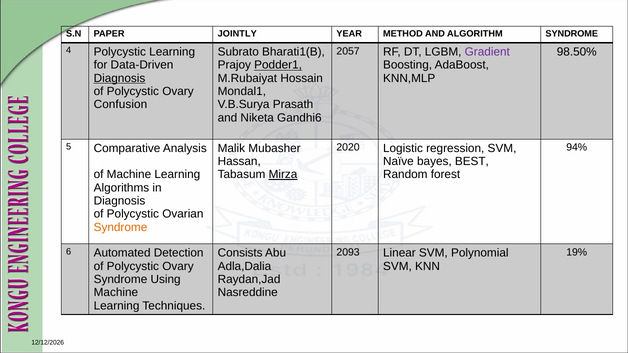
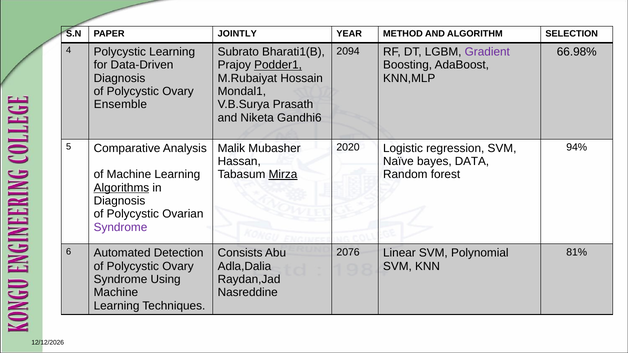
ALGORITHM SYNDROME: SYNDROME -> SELECTION
2057: 2057 -> 2094
98.50%: 98.50% -> 66.98%
Diagnosis at (119, 78) underline: present -> none
Confusion: Confusion -> Ensemble
BEST: BEST -> DATA
Algorithms underline: none -> present
Syndrome at (120, 227) colour: orange -> purple
2093: 2093 -> 2076
19%: 19% -> 81%
